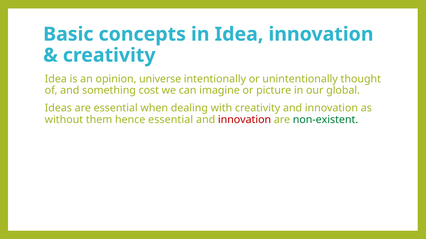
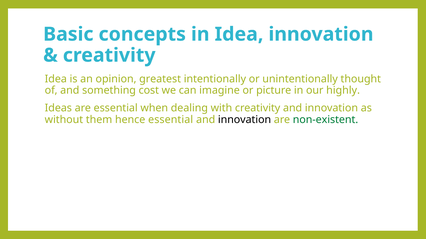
universe: universe -> greatest
global: global -> highly
innovation at (245, 120) colour: red -> black
